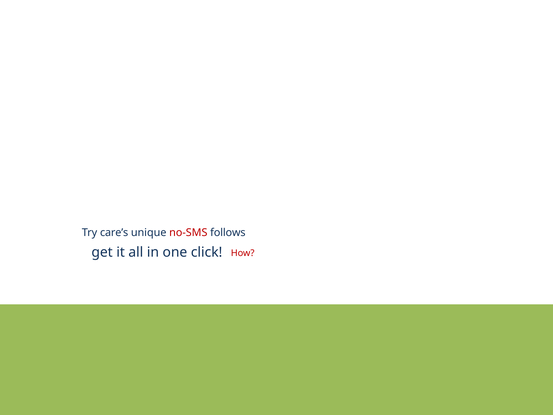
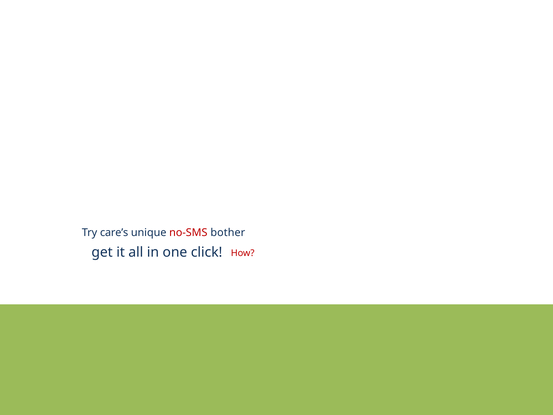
follows: follows -> bother
